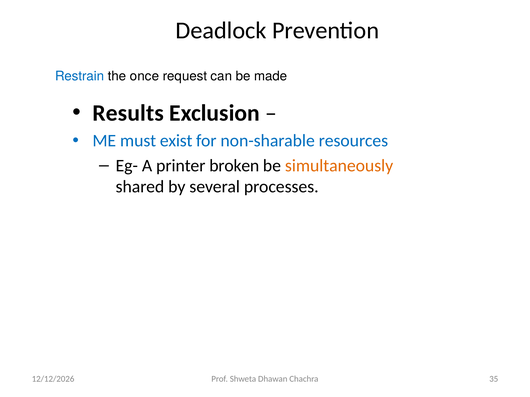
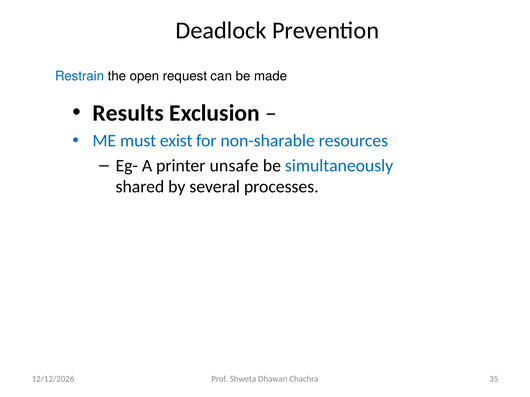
once: once -> open
broken: broken -> unsafe
simultaneously colour: orange -> blue
